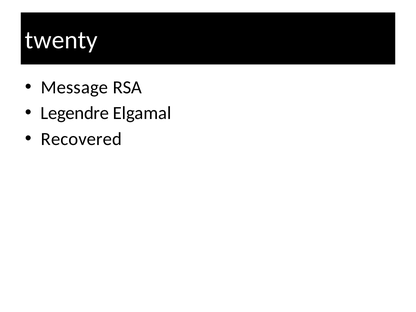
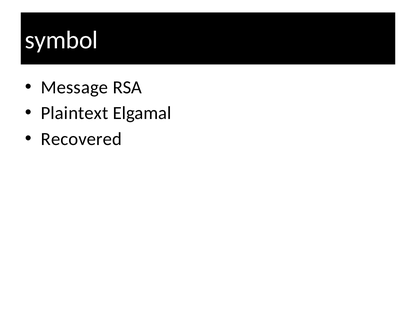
twenty: twenty -> symbol
Legendre: Legendre -> Plaintext
